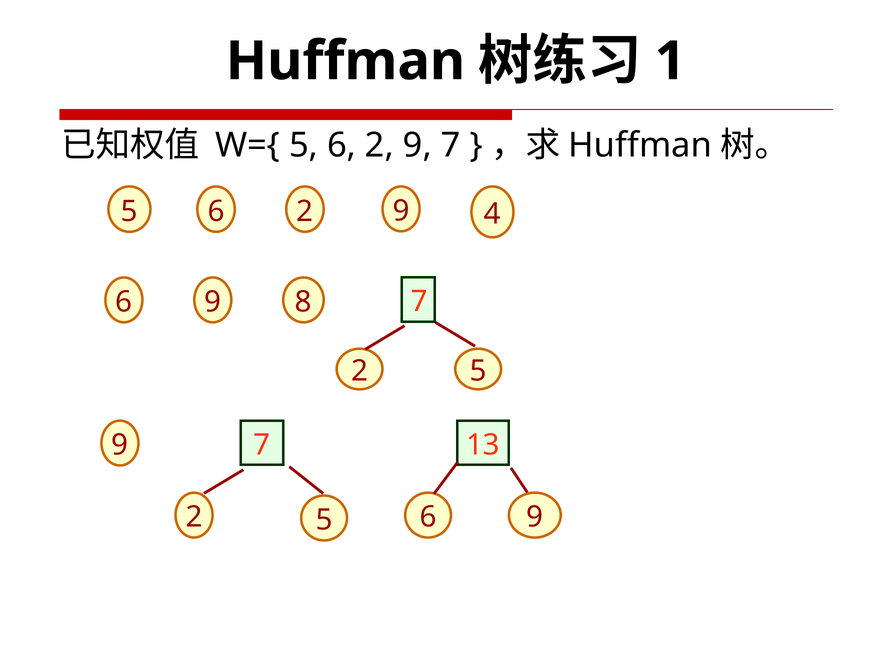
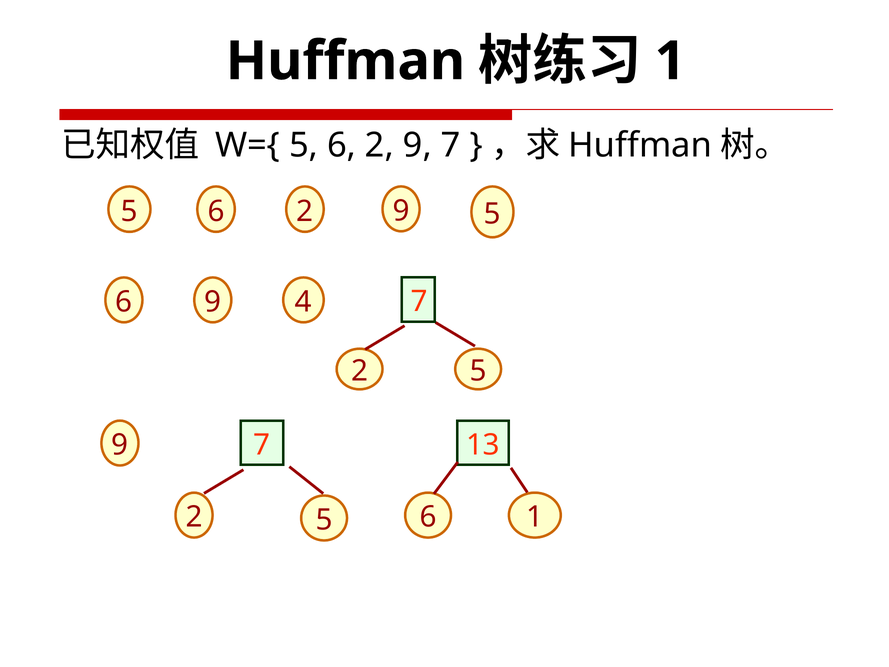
2 4: 4 -> 5
8: 8 -> 4
9 at (535, 517): 9 -> 1
